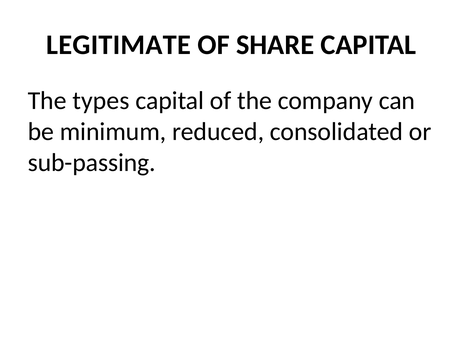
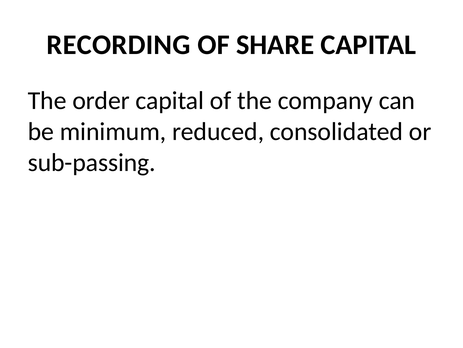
LEGITIMATE: LEGITIMATE -> RECORDING
types: types -> order
